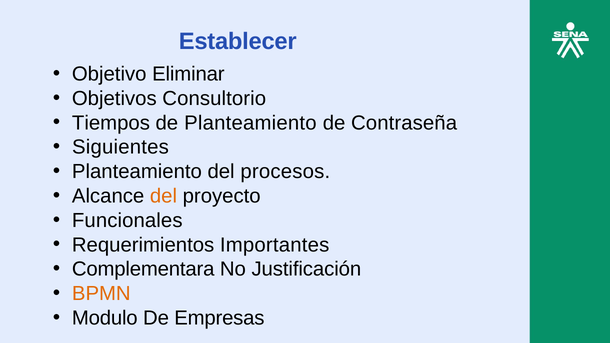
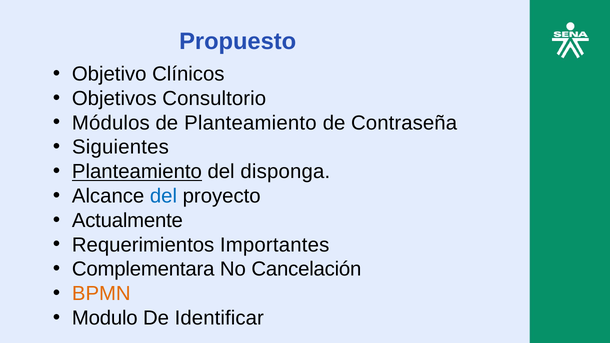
Establecer: Establecer -> Propuesto
Eliminar: Eliminar -> Clínicos
Tiempos: Tiempos -> Módulos
Planteamiento at (137, 172) underline: none -> present
procesos: procesos -> disponga
del at (163, 196) colour: orange -> blue
Funcionales: Funcionales -> Actualmente
Justificación: Justificación -> Cancelación
Empresas: Empresas -> Identificar
